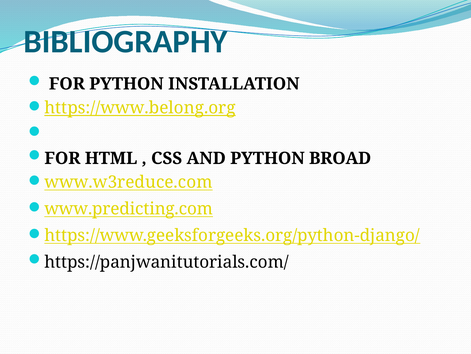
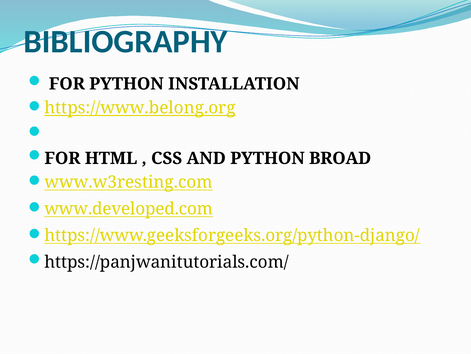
www.w3reduce.com: www.w3reduce.com -> www.w3resting.com
www.predicting.com: www.predicting.com -> www.developed.com
